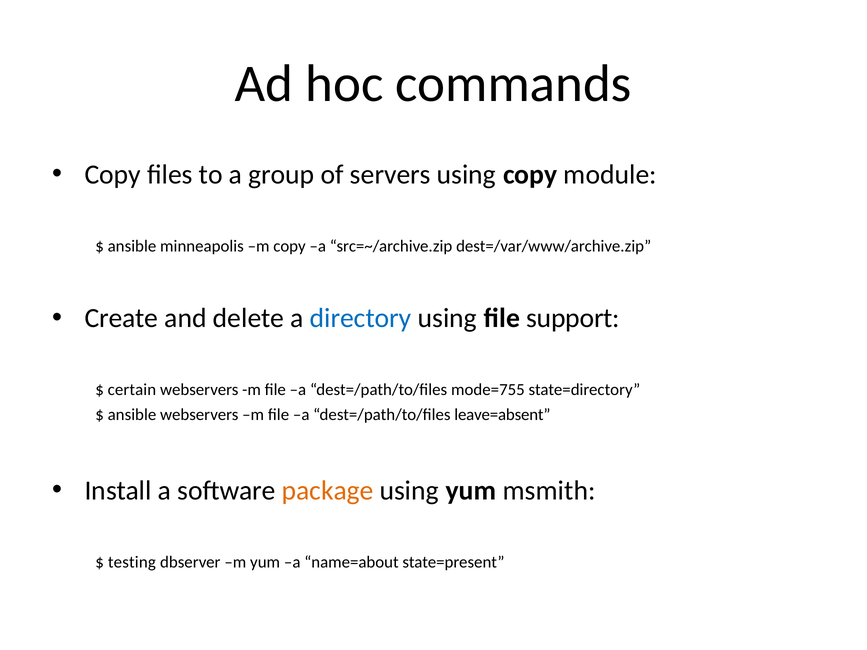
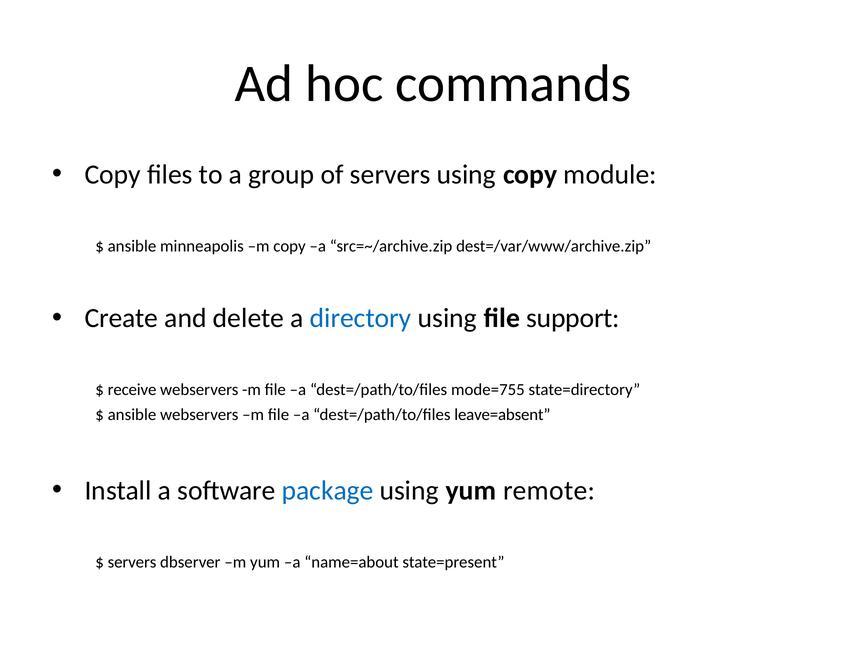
certain: certain -> receive
package colour: orange -> blue
msmith: msmith -> remote
testing at (132, 562): testing -> servers
